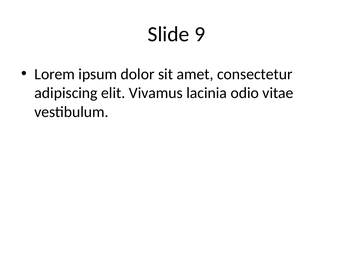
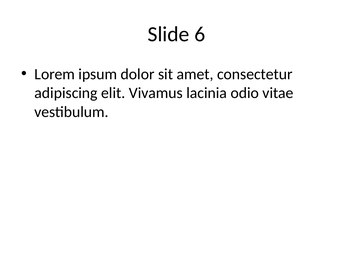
9: 9 -> 6
